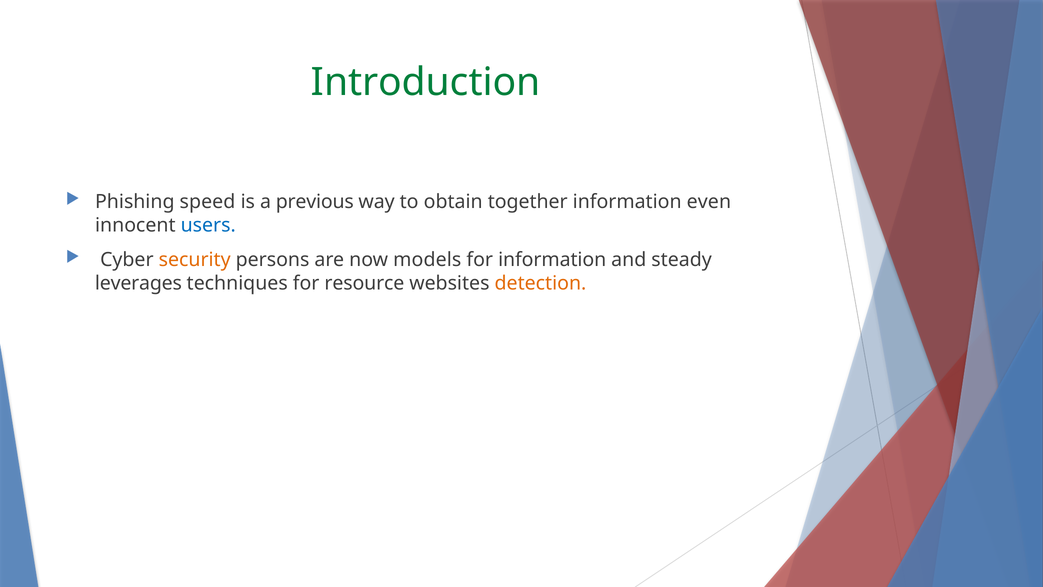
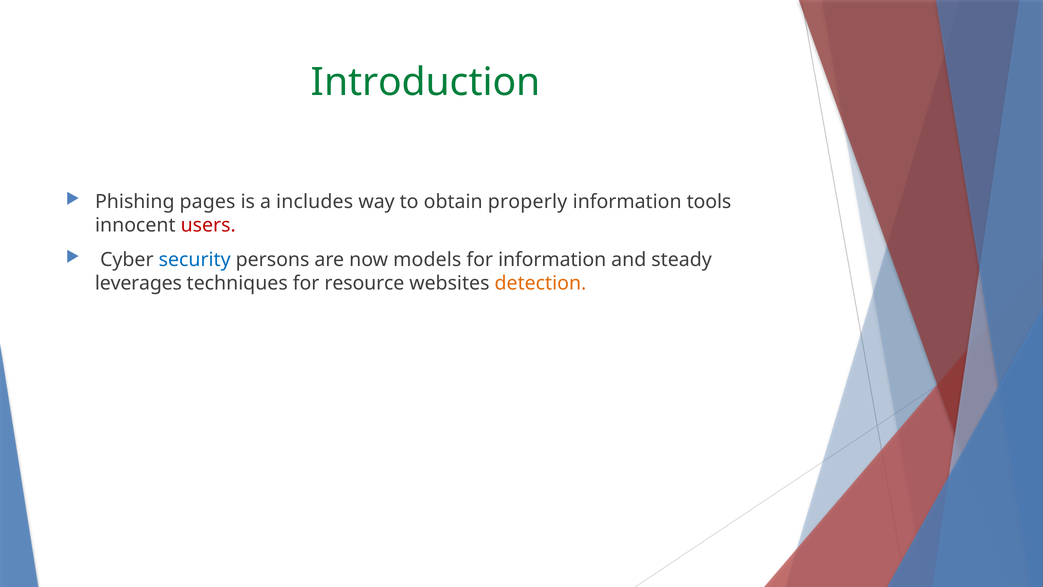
speed: speed -> pages
previous: previous -> includes
together: together -> properly
even: even -> tools
users colour: blue -> red
security colour: orange -> blue
